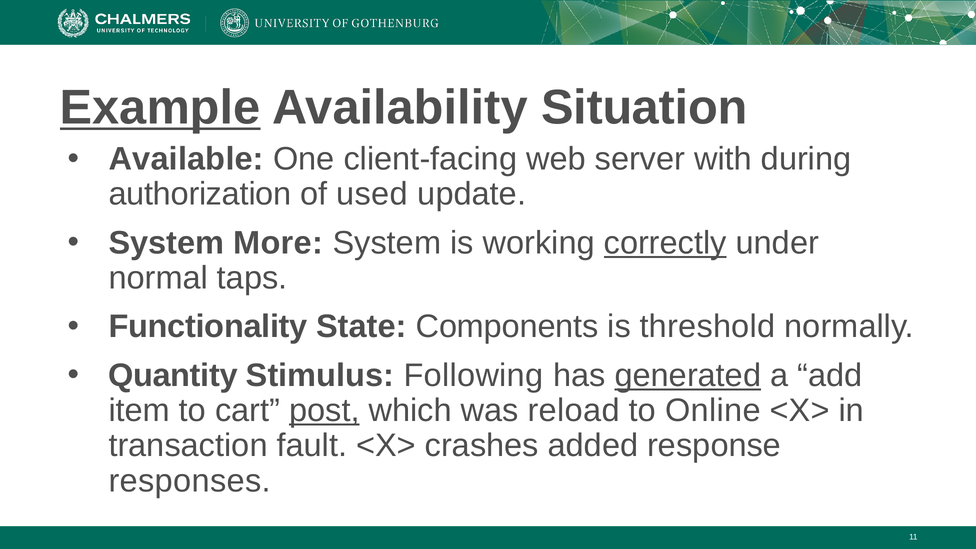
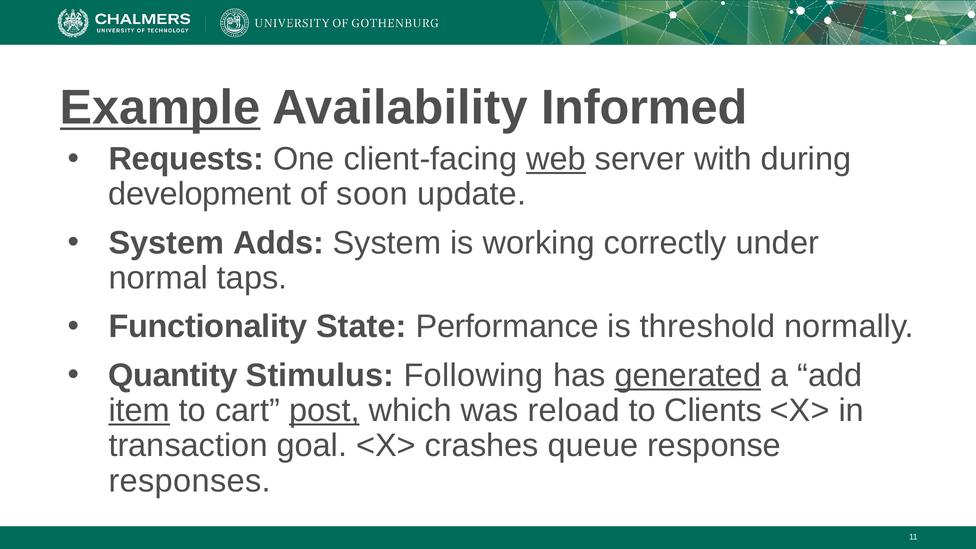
Situation: Situation -> Informed
Available: Available -> Requests
web underline: none -> present
authorization: authorization -> development
used: used -> soon
More: More -> Adds
correctly underline: present -> none
Components: Components -> Performance
item underline: none -> present
Online: Online -> Clients
fault: fault -> goal
added: added -> queue
